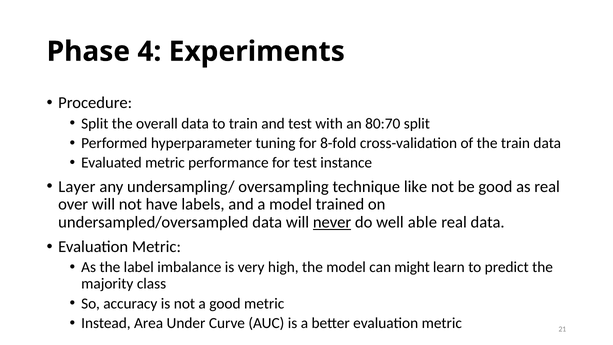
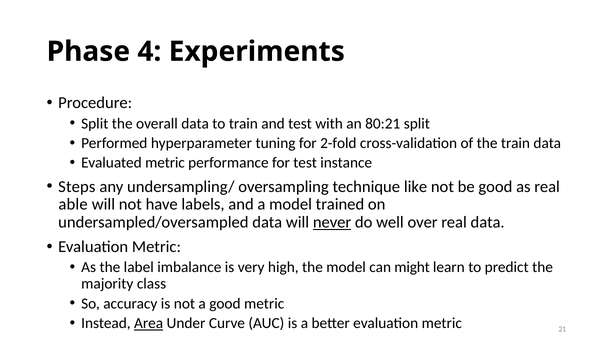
80:70: 80:70 -> 80:21
8-fold: 8-fold -> 2-fold
Layer: Layer -> Steps
over: over -> able
able: able -> over
Area underline: none -> present
